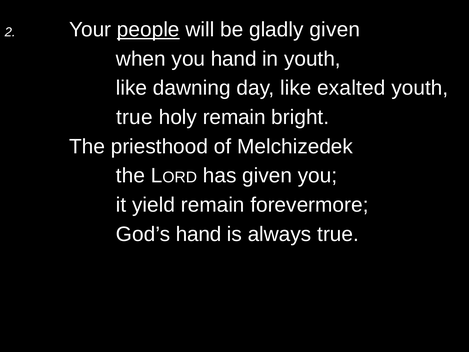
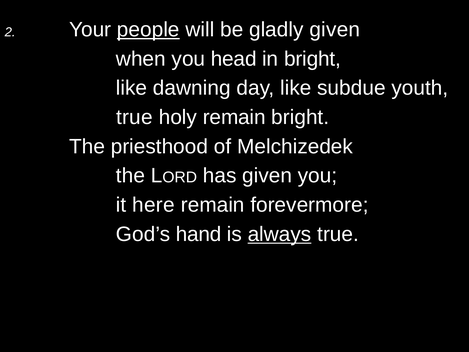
you hand: hand -> head
in youth: youth -> bright
exalted: exalted -> subdue
yield: yield -> here
always underline: none -> present
